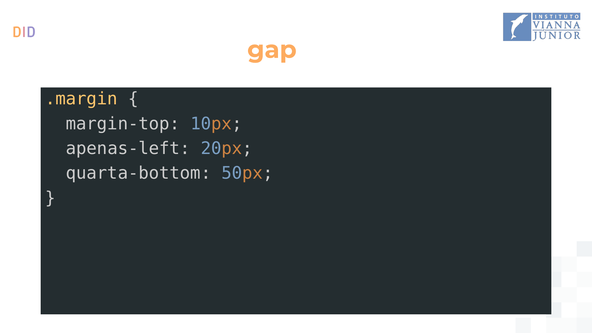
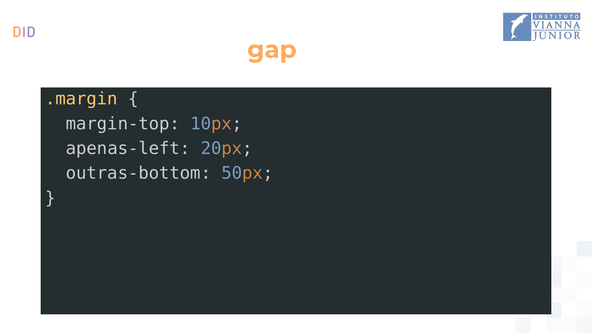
quarta-bottom: quarta-bottom -> outras-bottom
